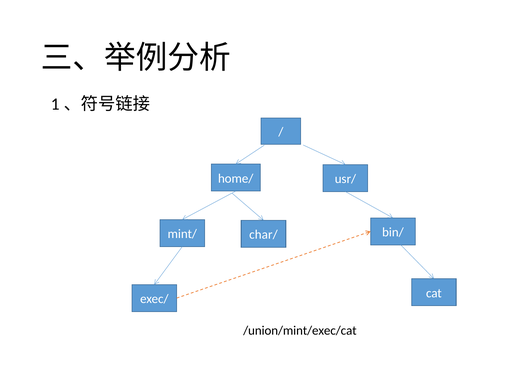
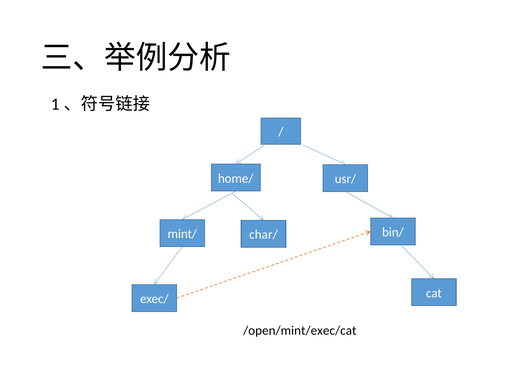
/union/mint/exec/cat: /union/mint/exec/cat -> /open/mint/exec/cat
